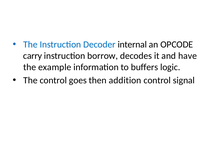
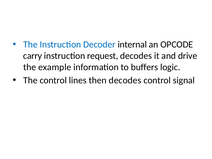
borrow: borrow -> request
have: have -> drive
goes: goes -> lines
then addition: addition -> decodes
